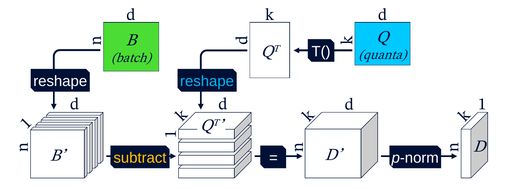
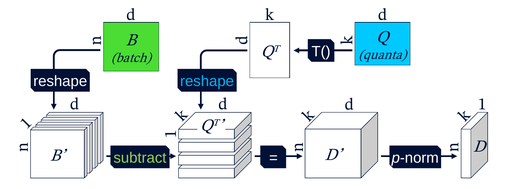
subtract colour: yellow -> light green
